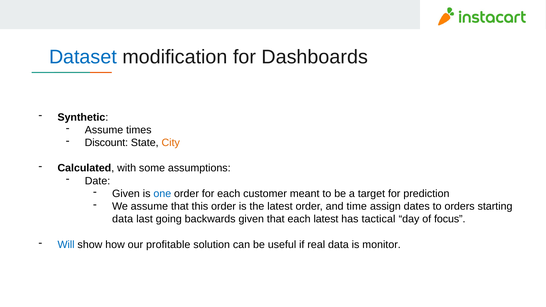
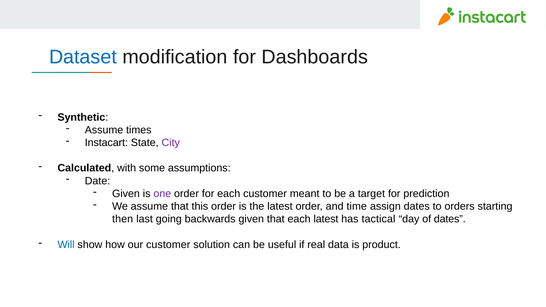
Discount: Discount -> Instacart
City colour: orange -> purple
one colour: blue -> purple
data at (123, 219): data -> then
of focus: focus -> dates
our profitable: profitable -> customer
monitor: monitor -> product
